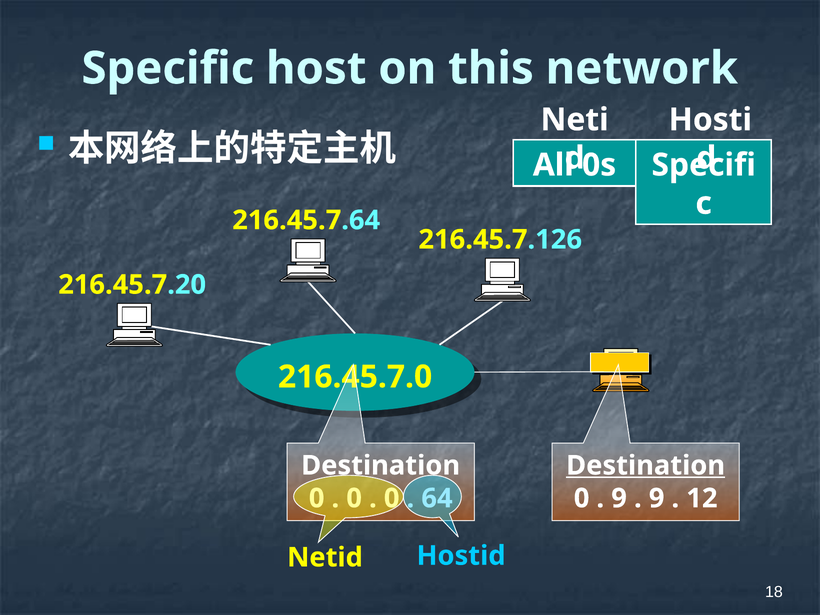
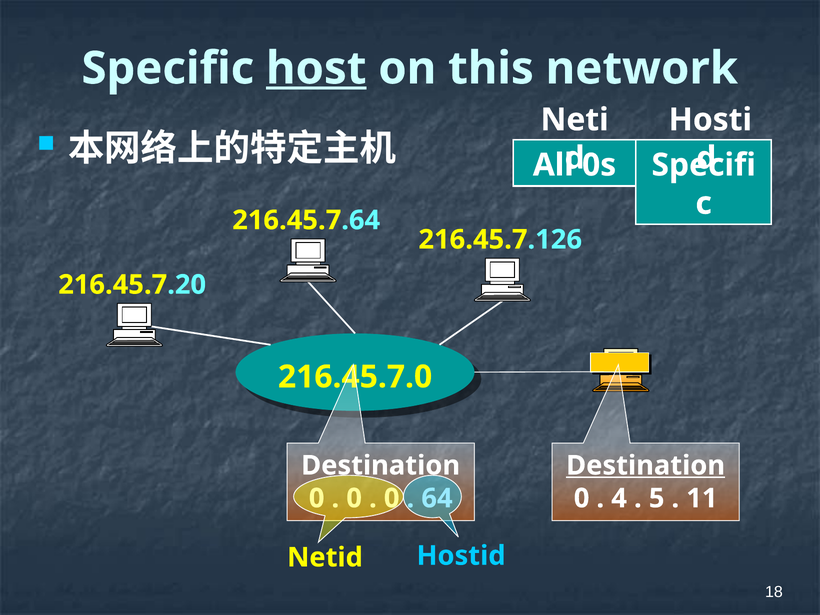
host underline: none -> present
9 at (619, 498): 9 -> 4
9 at (657, 498): 9 -> 5
12: 12 -> 11
